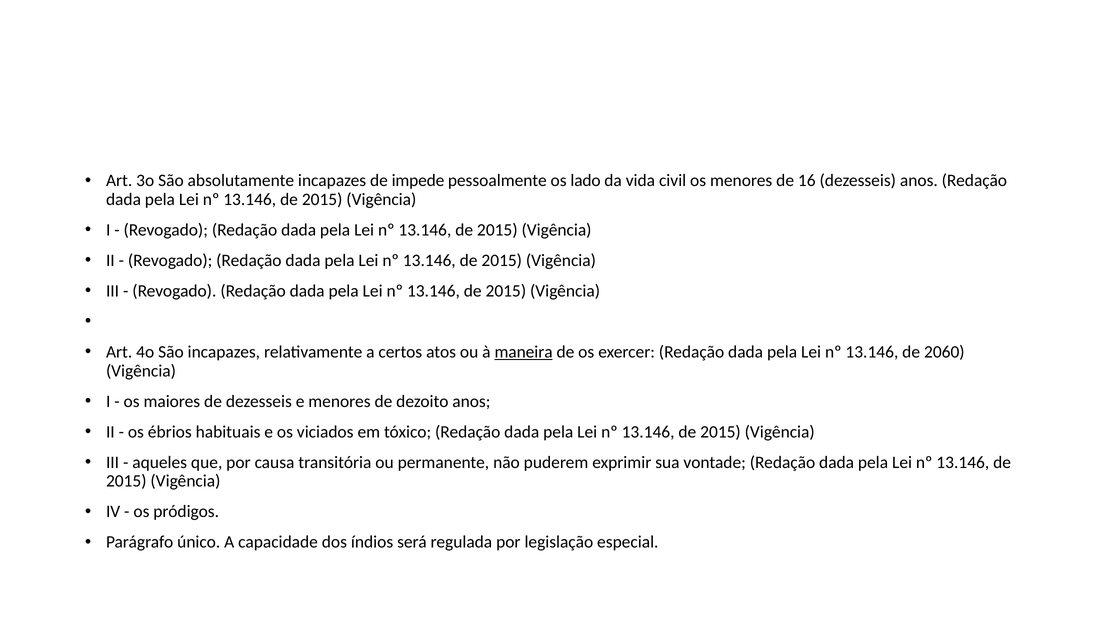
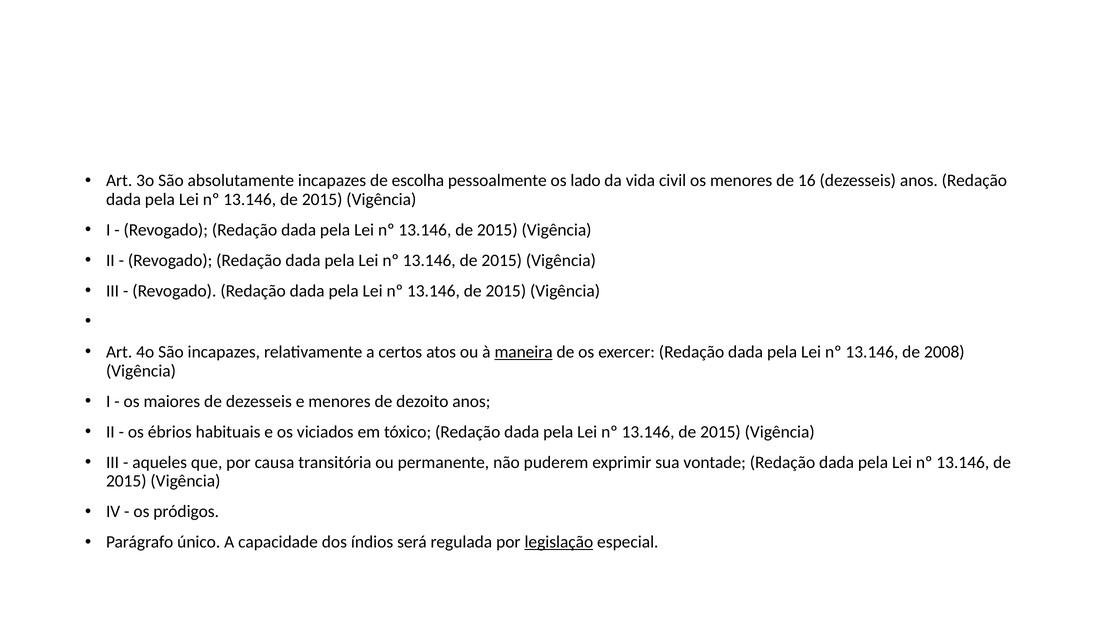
impede: impede -> escolha
2060: 2060 -> 2008
legislação underline: none -> present
